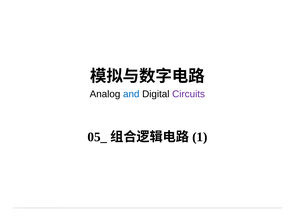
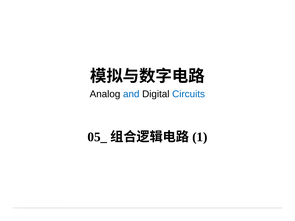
Circuits colour: purple -> blue
